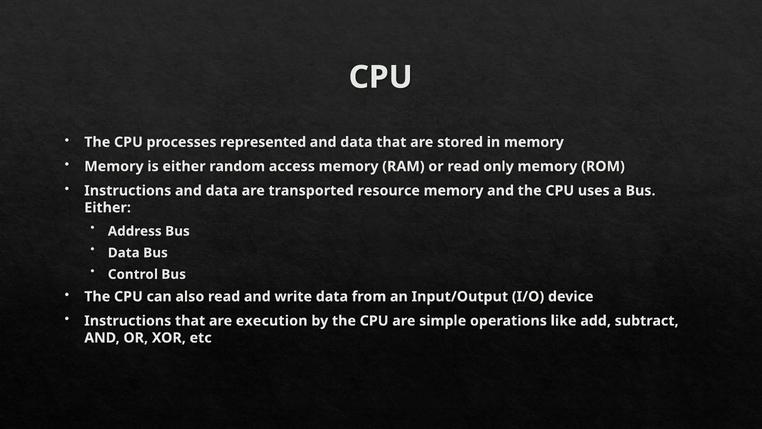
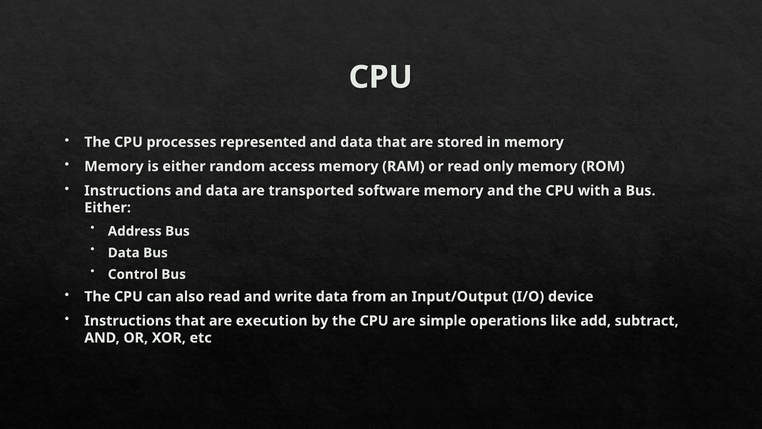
resource: resource -> software
uses: uses -> with
